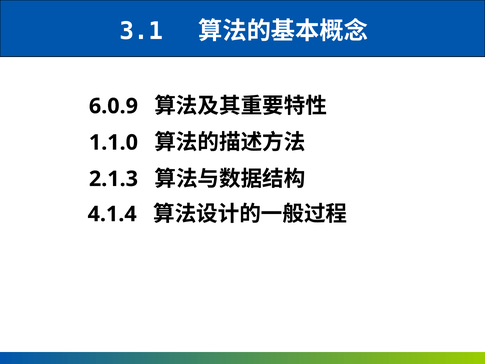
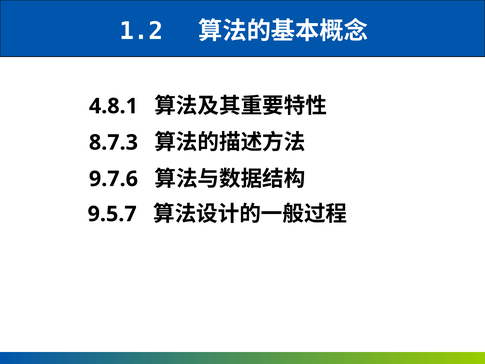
3.1: 3.1 -> 1.2
6.0.9: 6.0.9 -> 4.8.1
1.1.0: 1.1.0 -> 8.7.3
2.1.3: 2.1.3 -> 9.7.6
4.1.4: 4.1.4 -> 9.5.7
